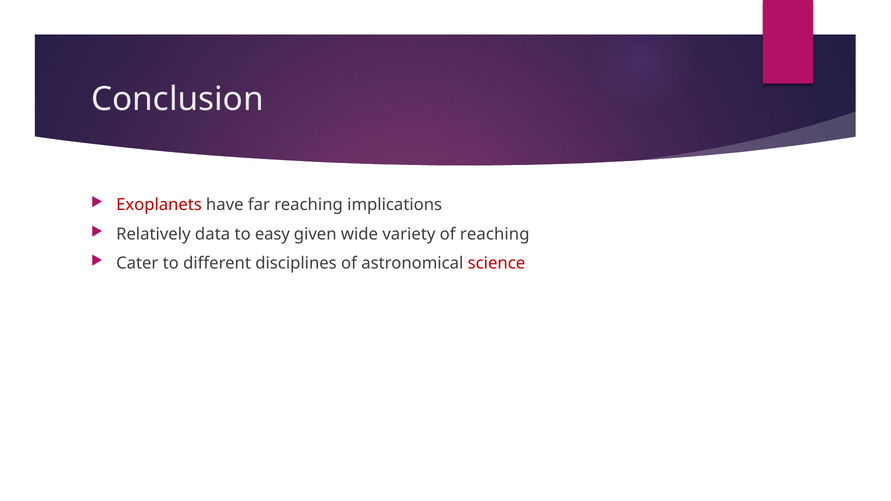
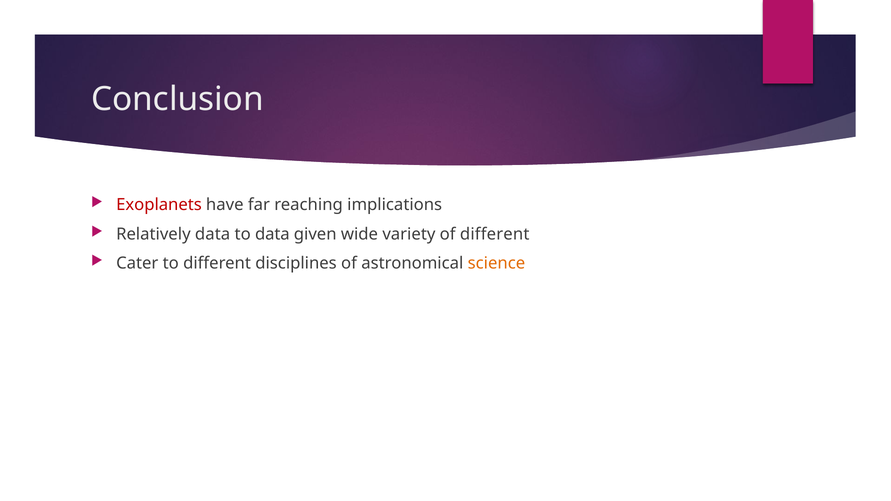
to easy: easy -> data
of reaching: reaching -> different
science colour: red -> orange
